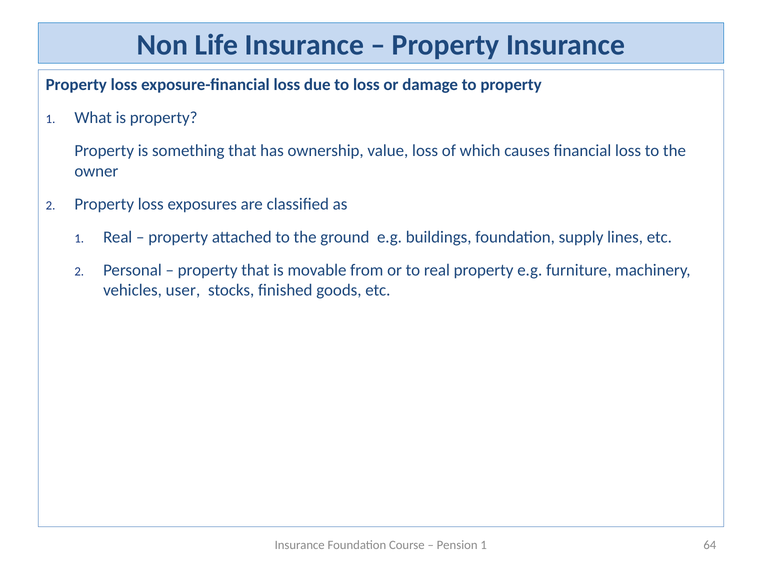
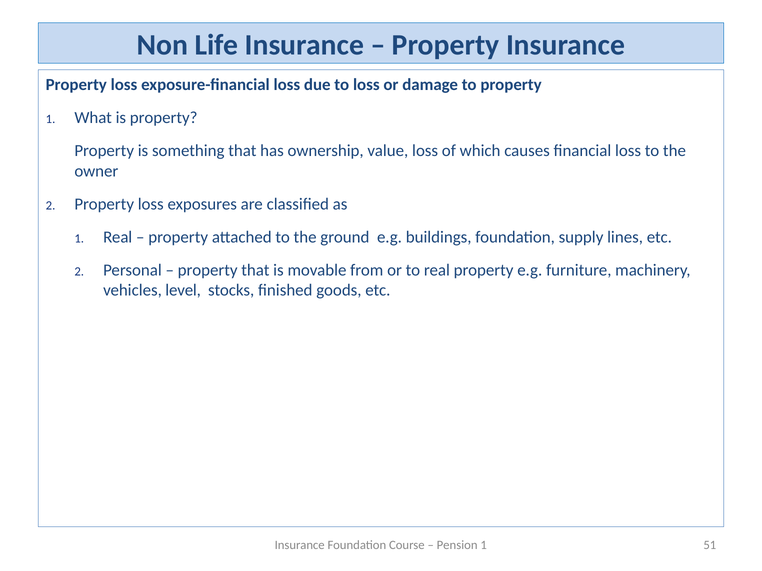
user: user -> level
64: 64 -> 51
